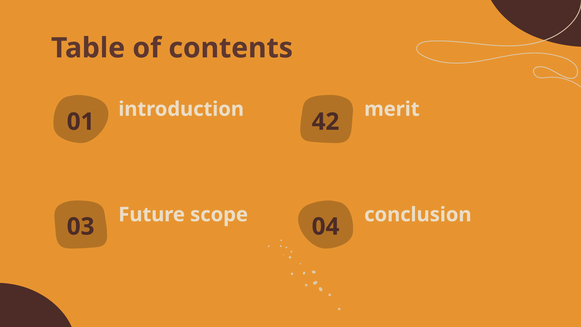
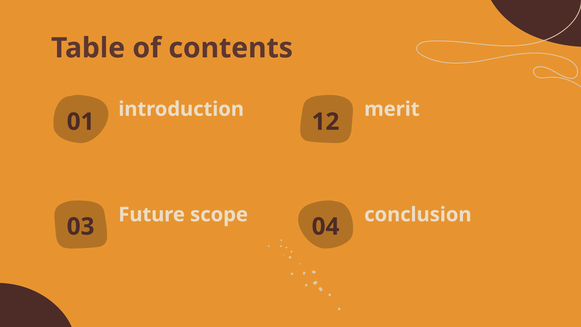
42: 42 -> 12
